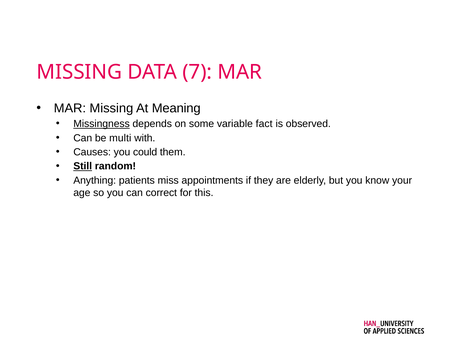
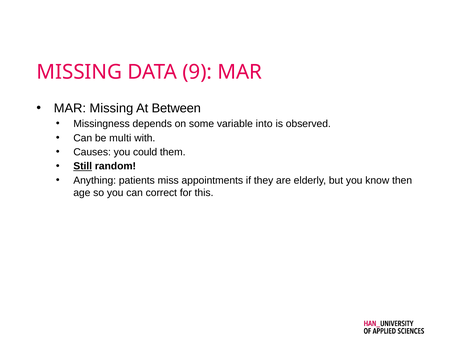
7: 7 -> 9
Meaning: Meaning -> Between
Missingness underline: present -> none
fact: fact -> into
your: your -> then
